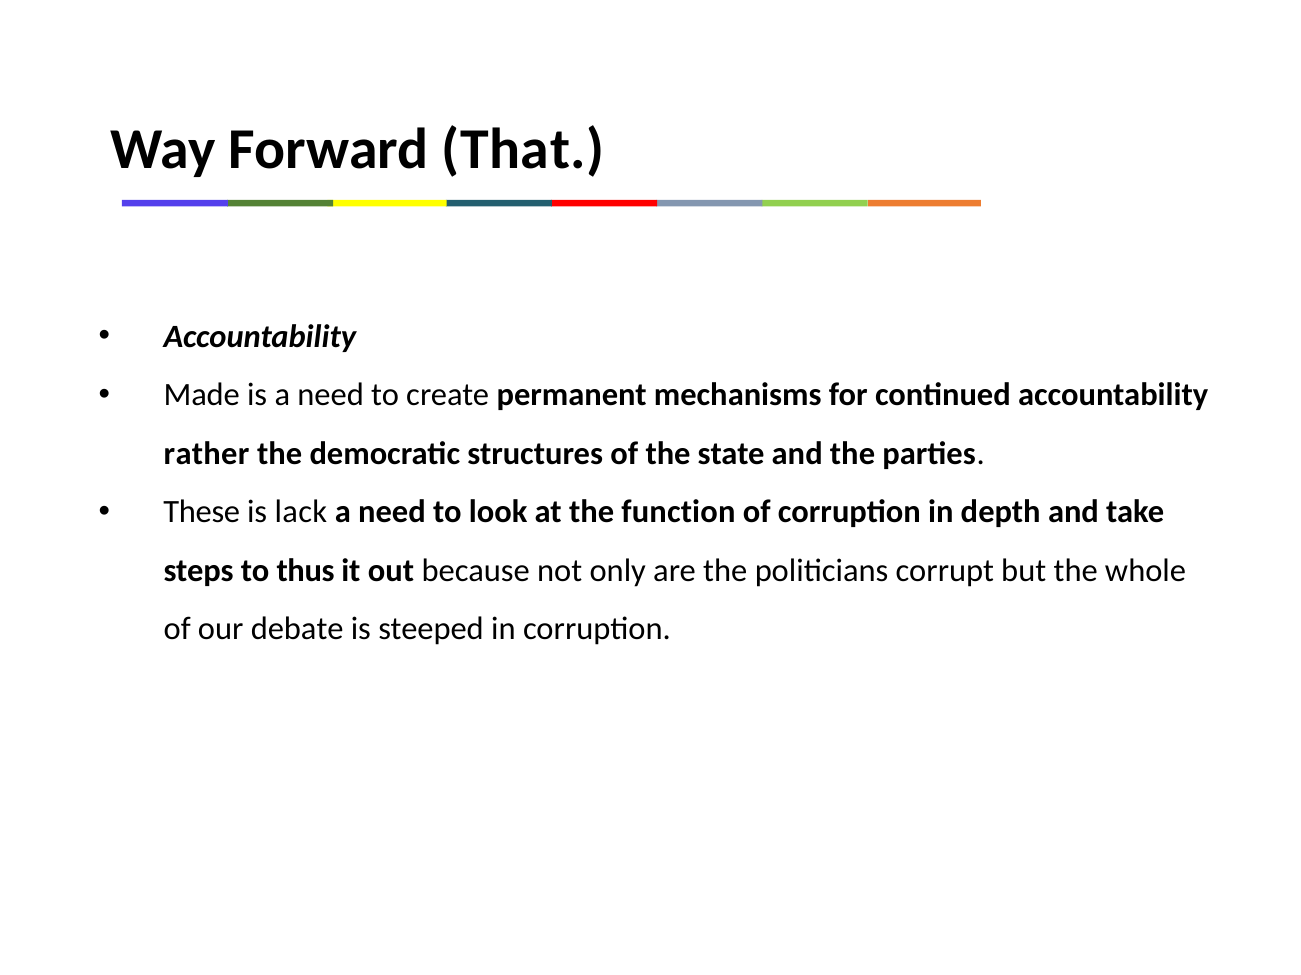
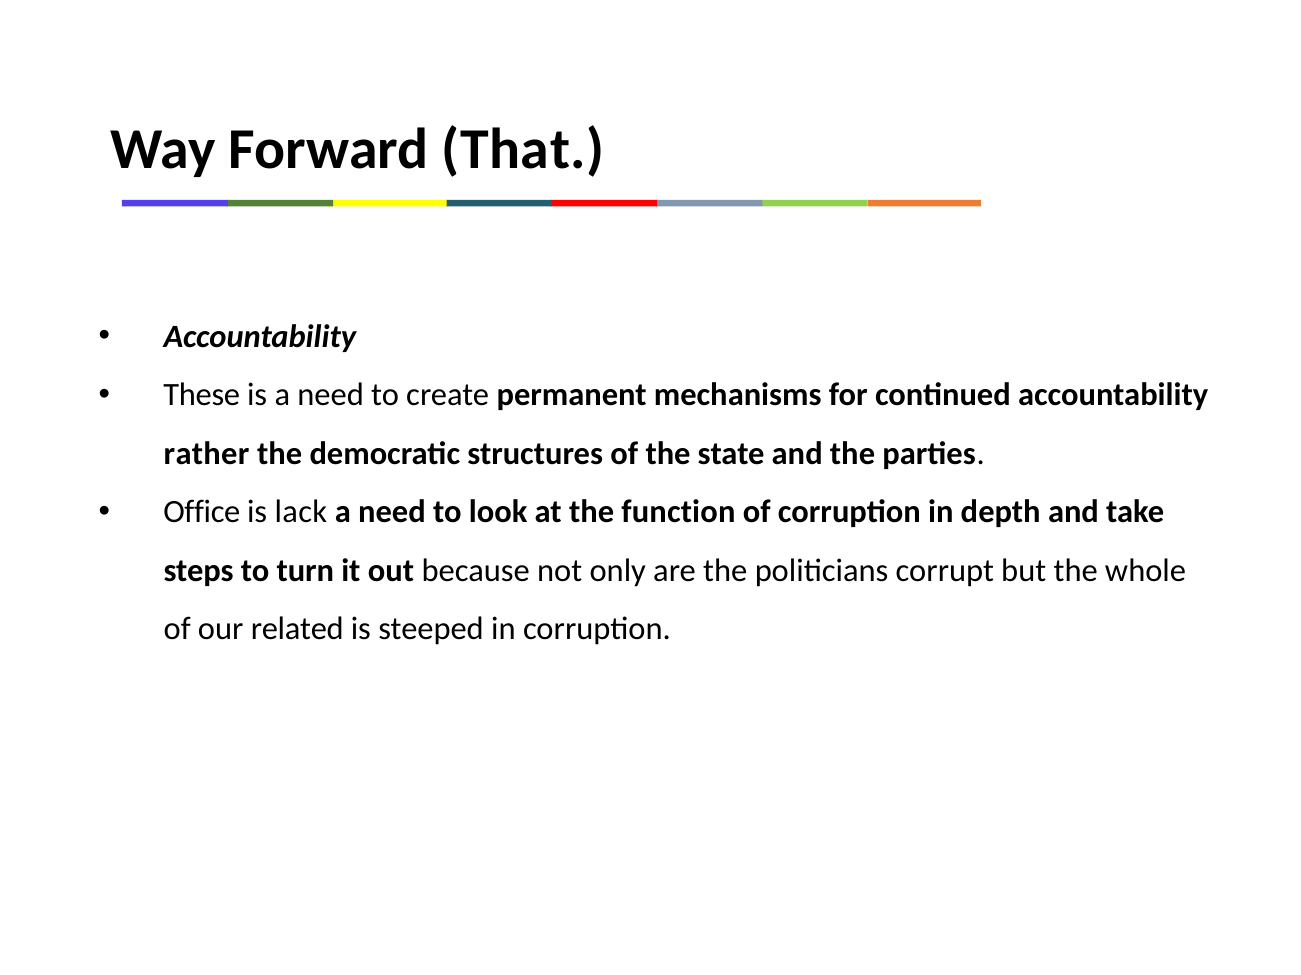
Made: Made -> These
These: These -> Office
thus: thus -> turn
debate: debate -> related
